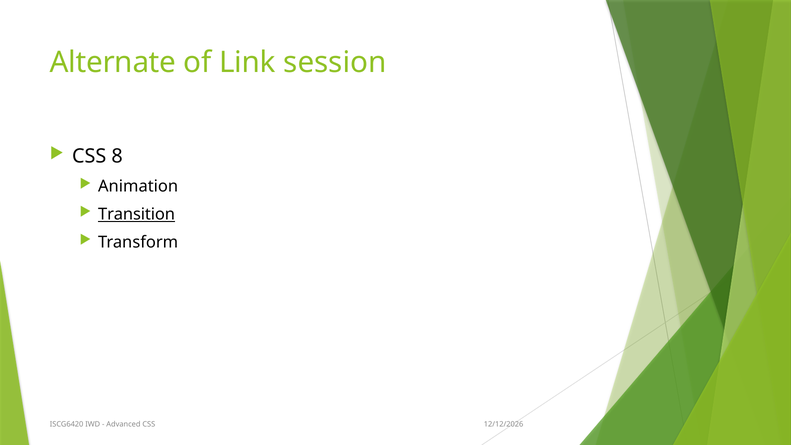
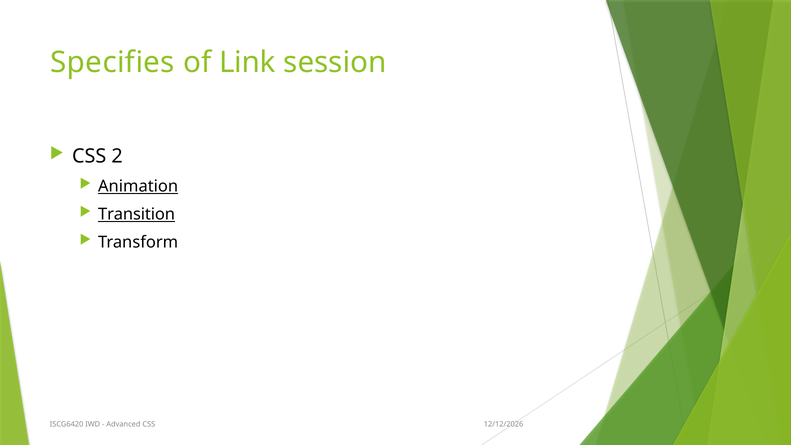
Alternate: Alternate -> Specifies
8: 8 -> 2
Animation underline: none -> present
